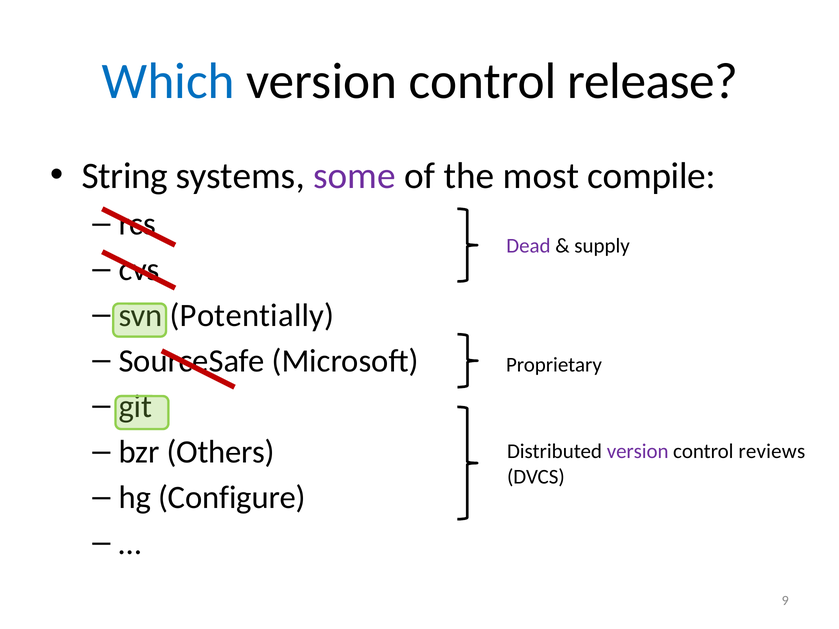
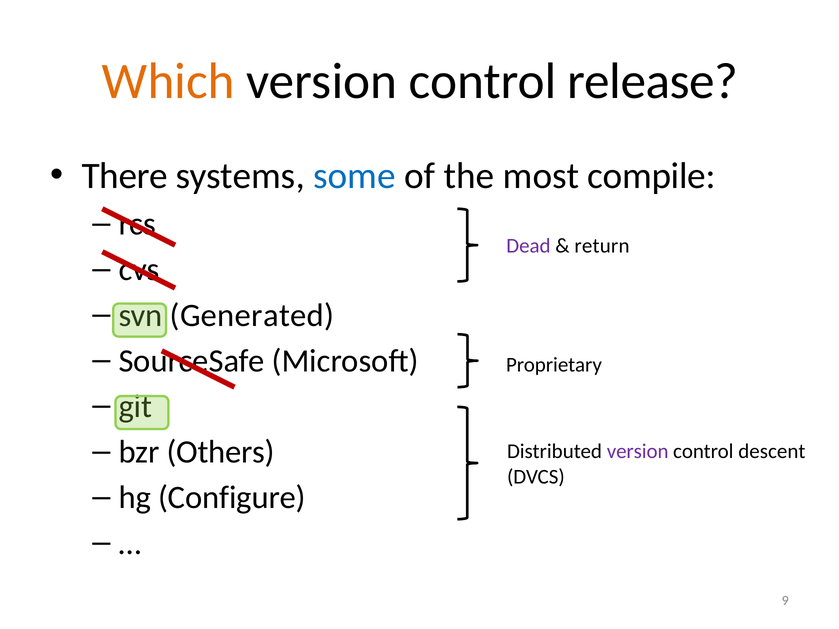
Which colour: blue -> orange
String: String -> There
some colour: purple -> blue
supply: supply -> return
Potentially: Potentially -> Generated
reviews: reviews -> descent
